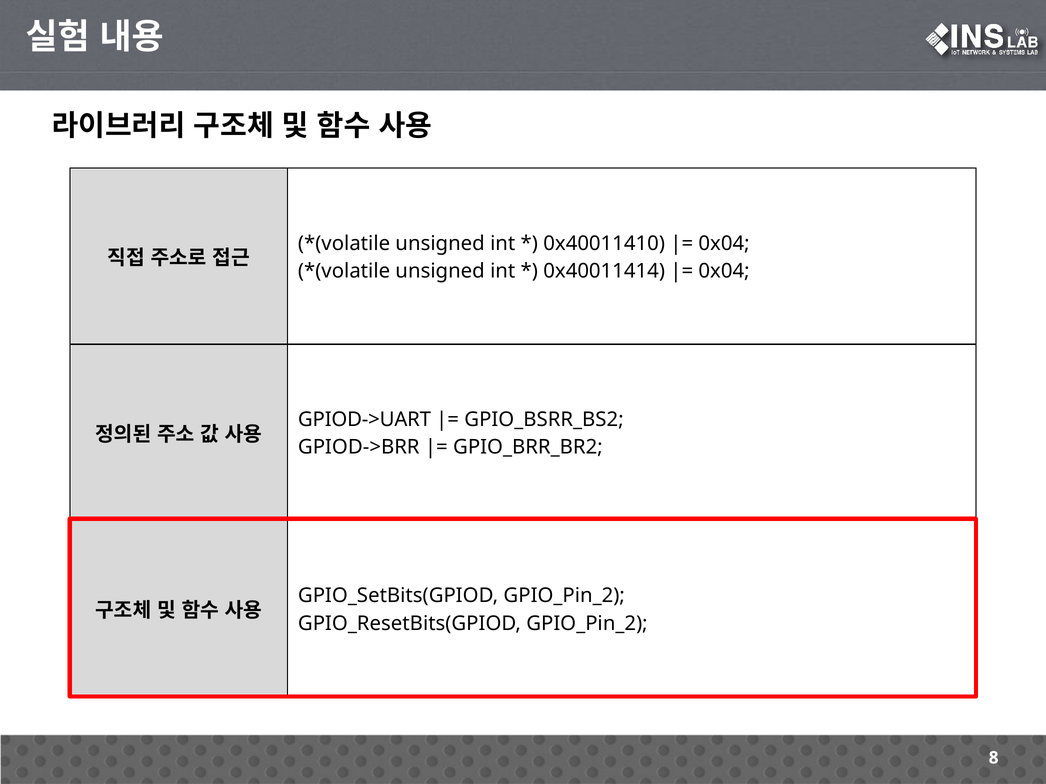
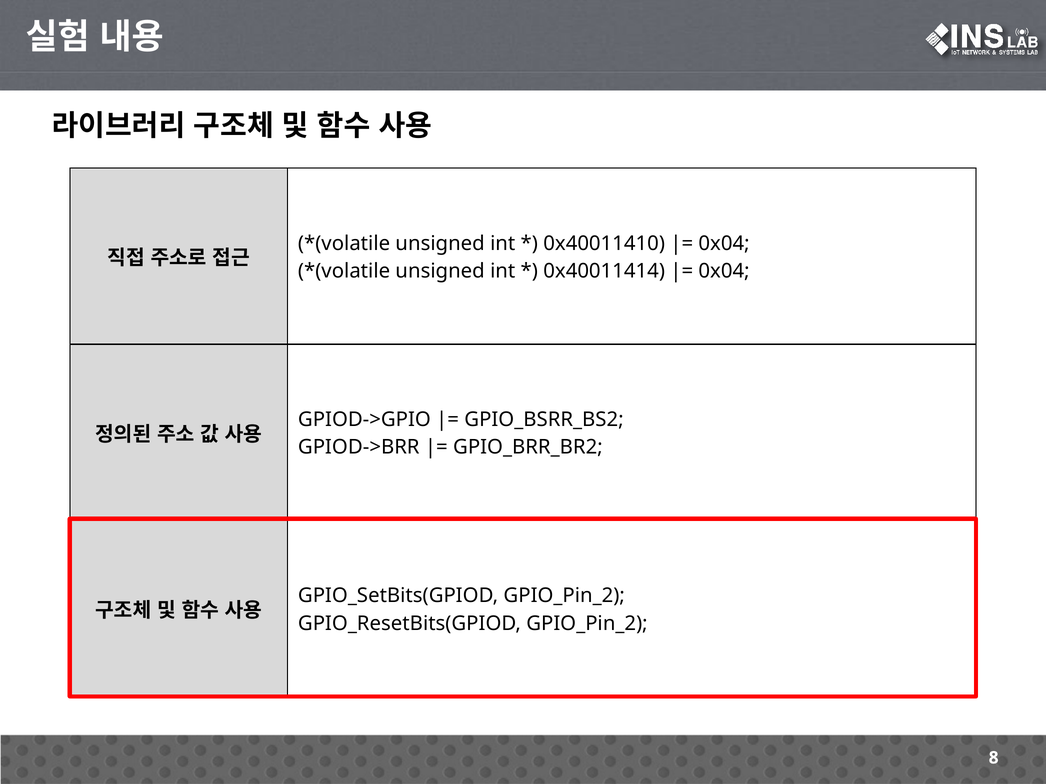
GPIOD->UART: GPIOD->UART -> GPIOD->GPIO
